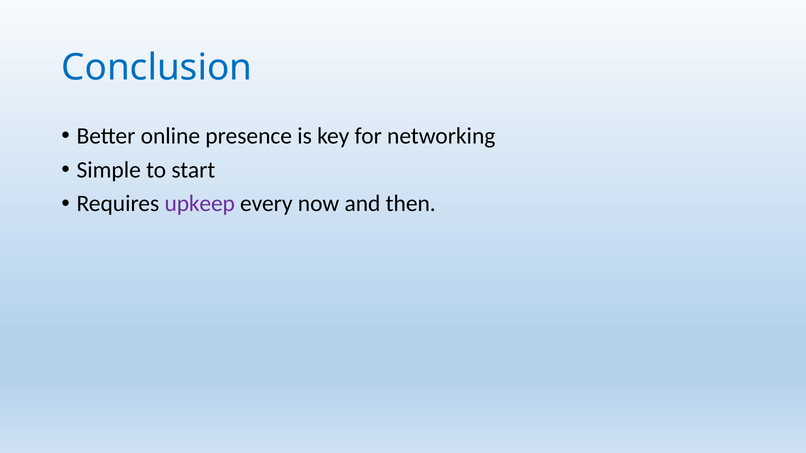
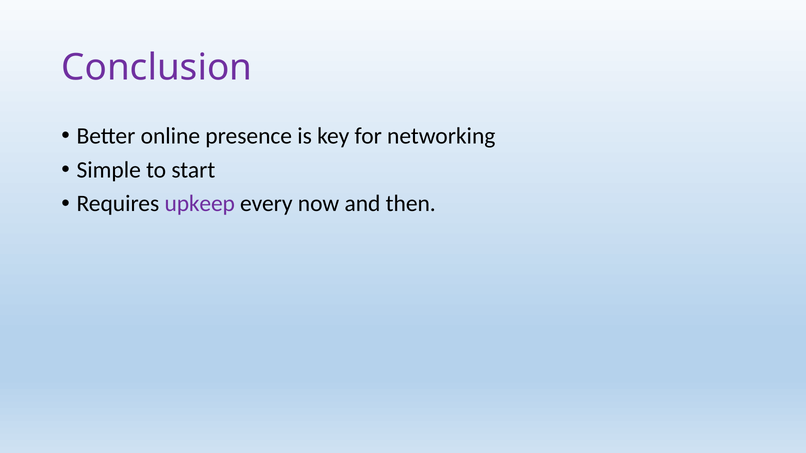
Conclusion colour: blue -> purple
